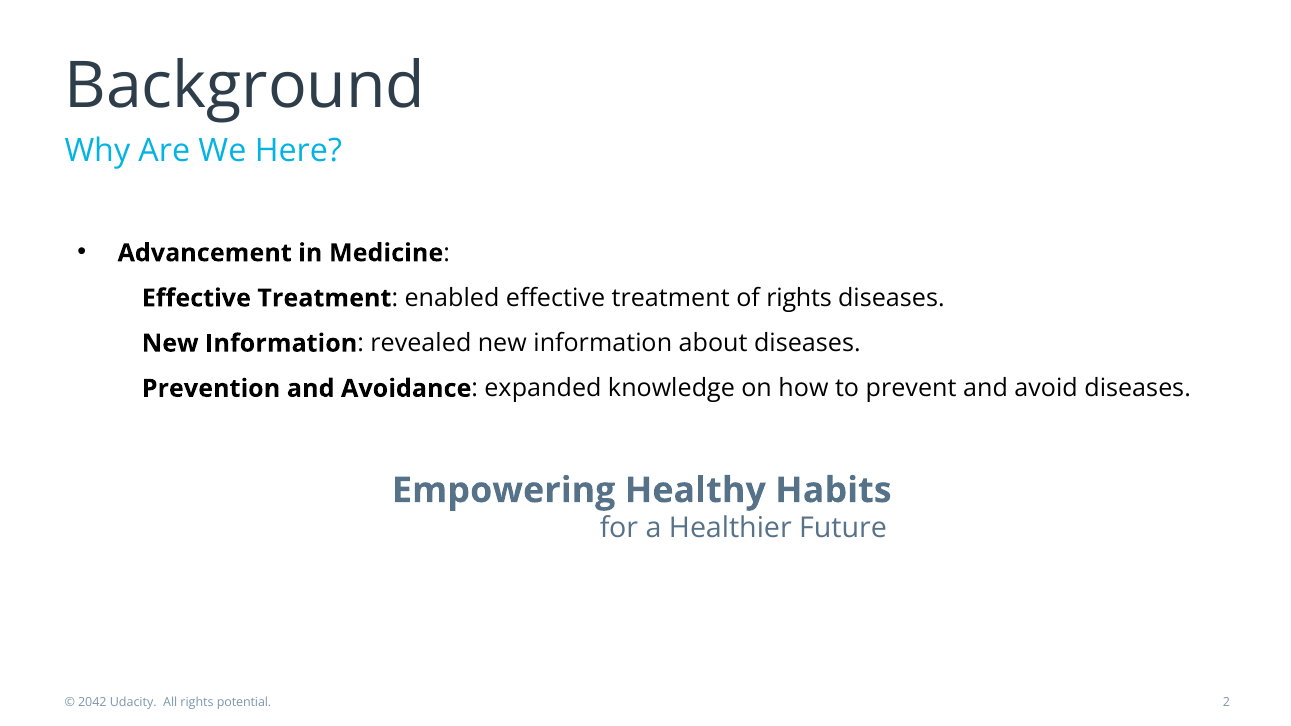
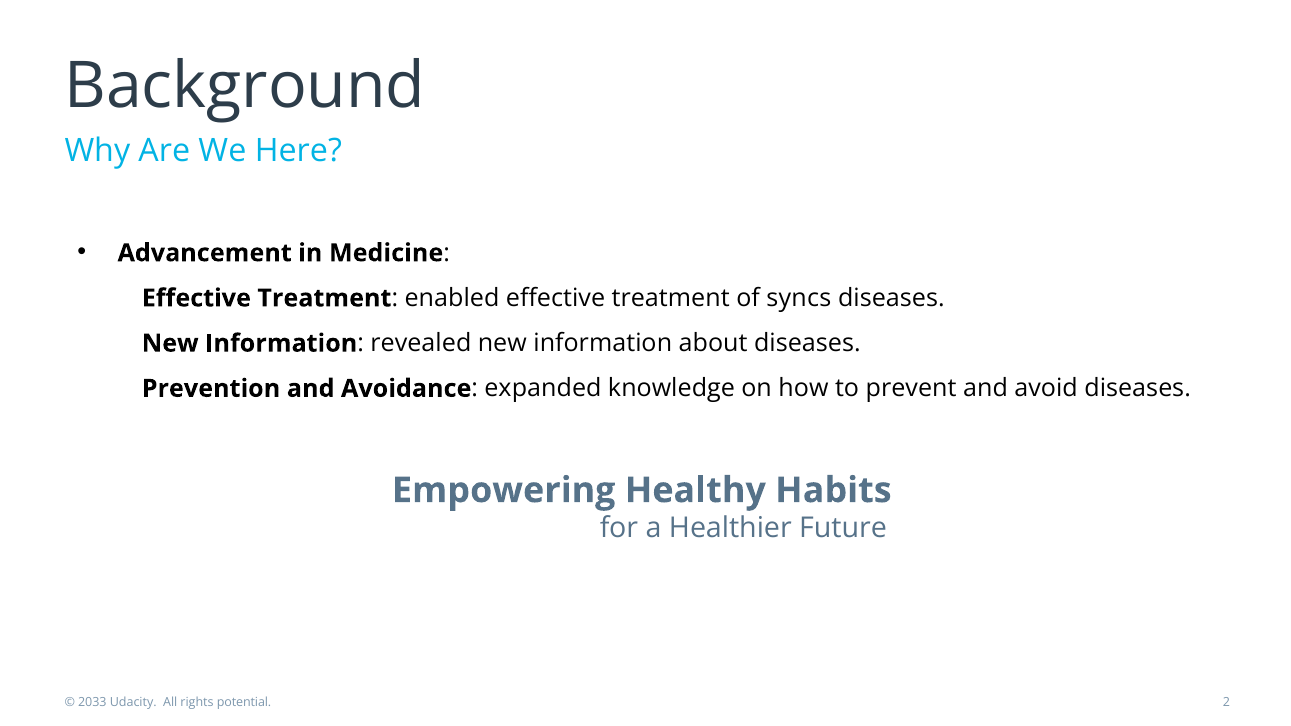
of rights: rights -> syncs
2042: 2042 -> 2033
